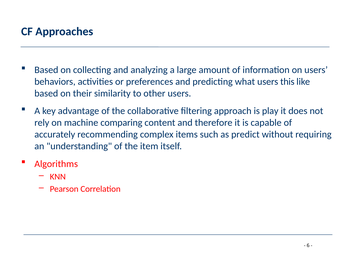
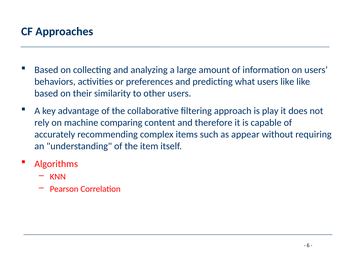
users this: this -> like
predict: predict -> appear
